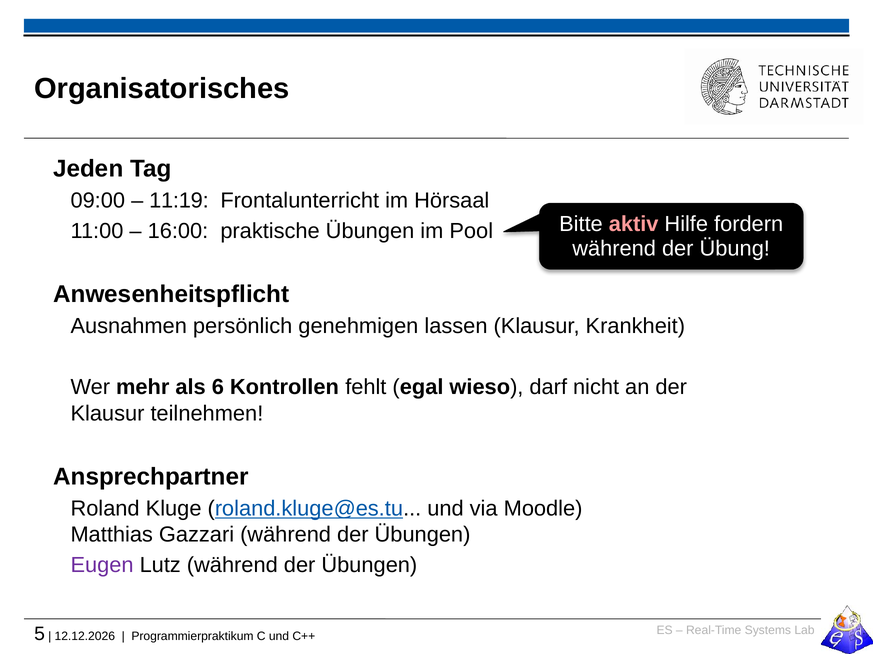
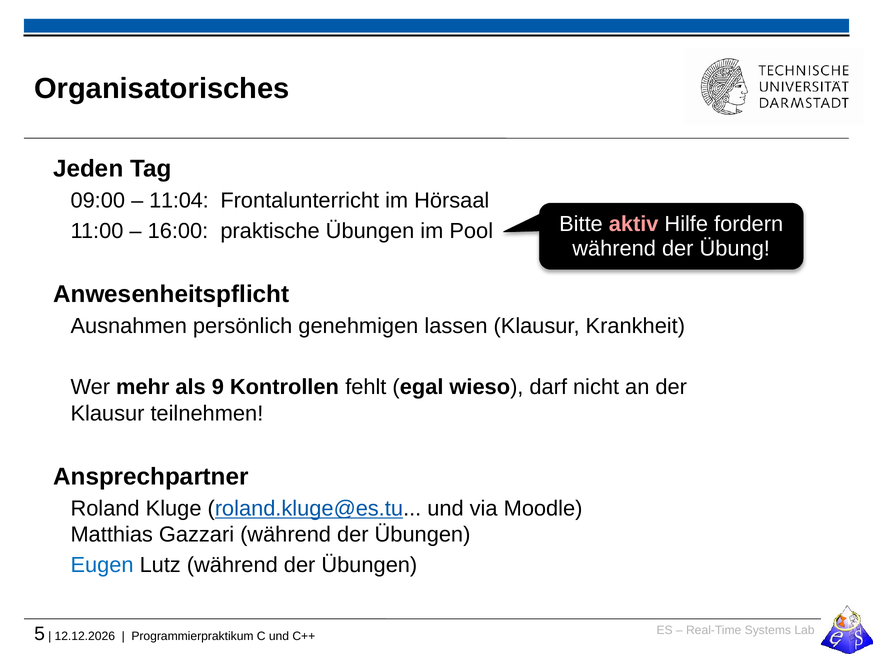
11:19: 11:19 -> 11:04
6: 6 -> 9
Eugen colour: purple -> blue
